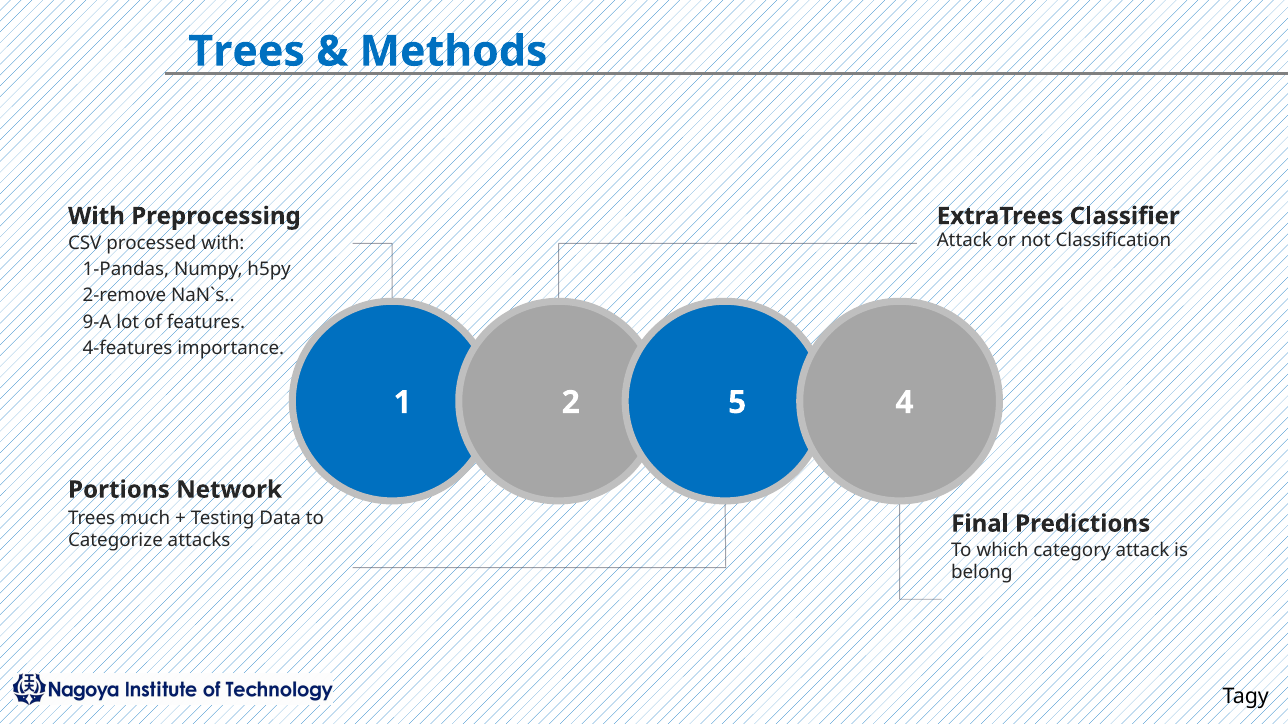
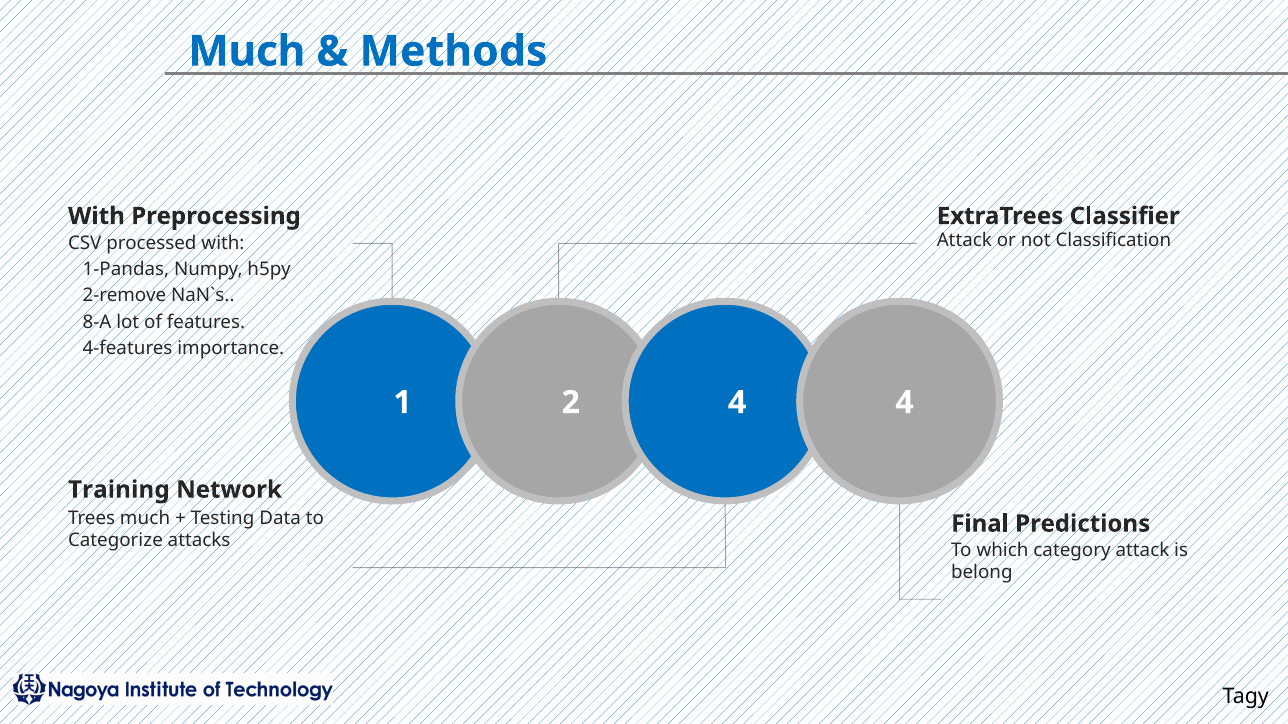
Trees at (247, 51): Trees -> Much
9-A: 9-A -> 8-A
2 5: 5 -> 4
Portions: Portions -> Training
